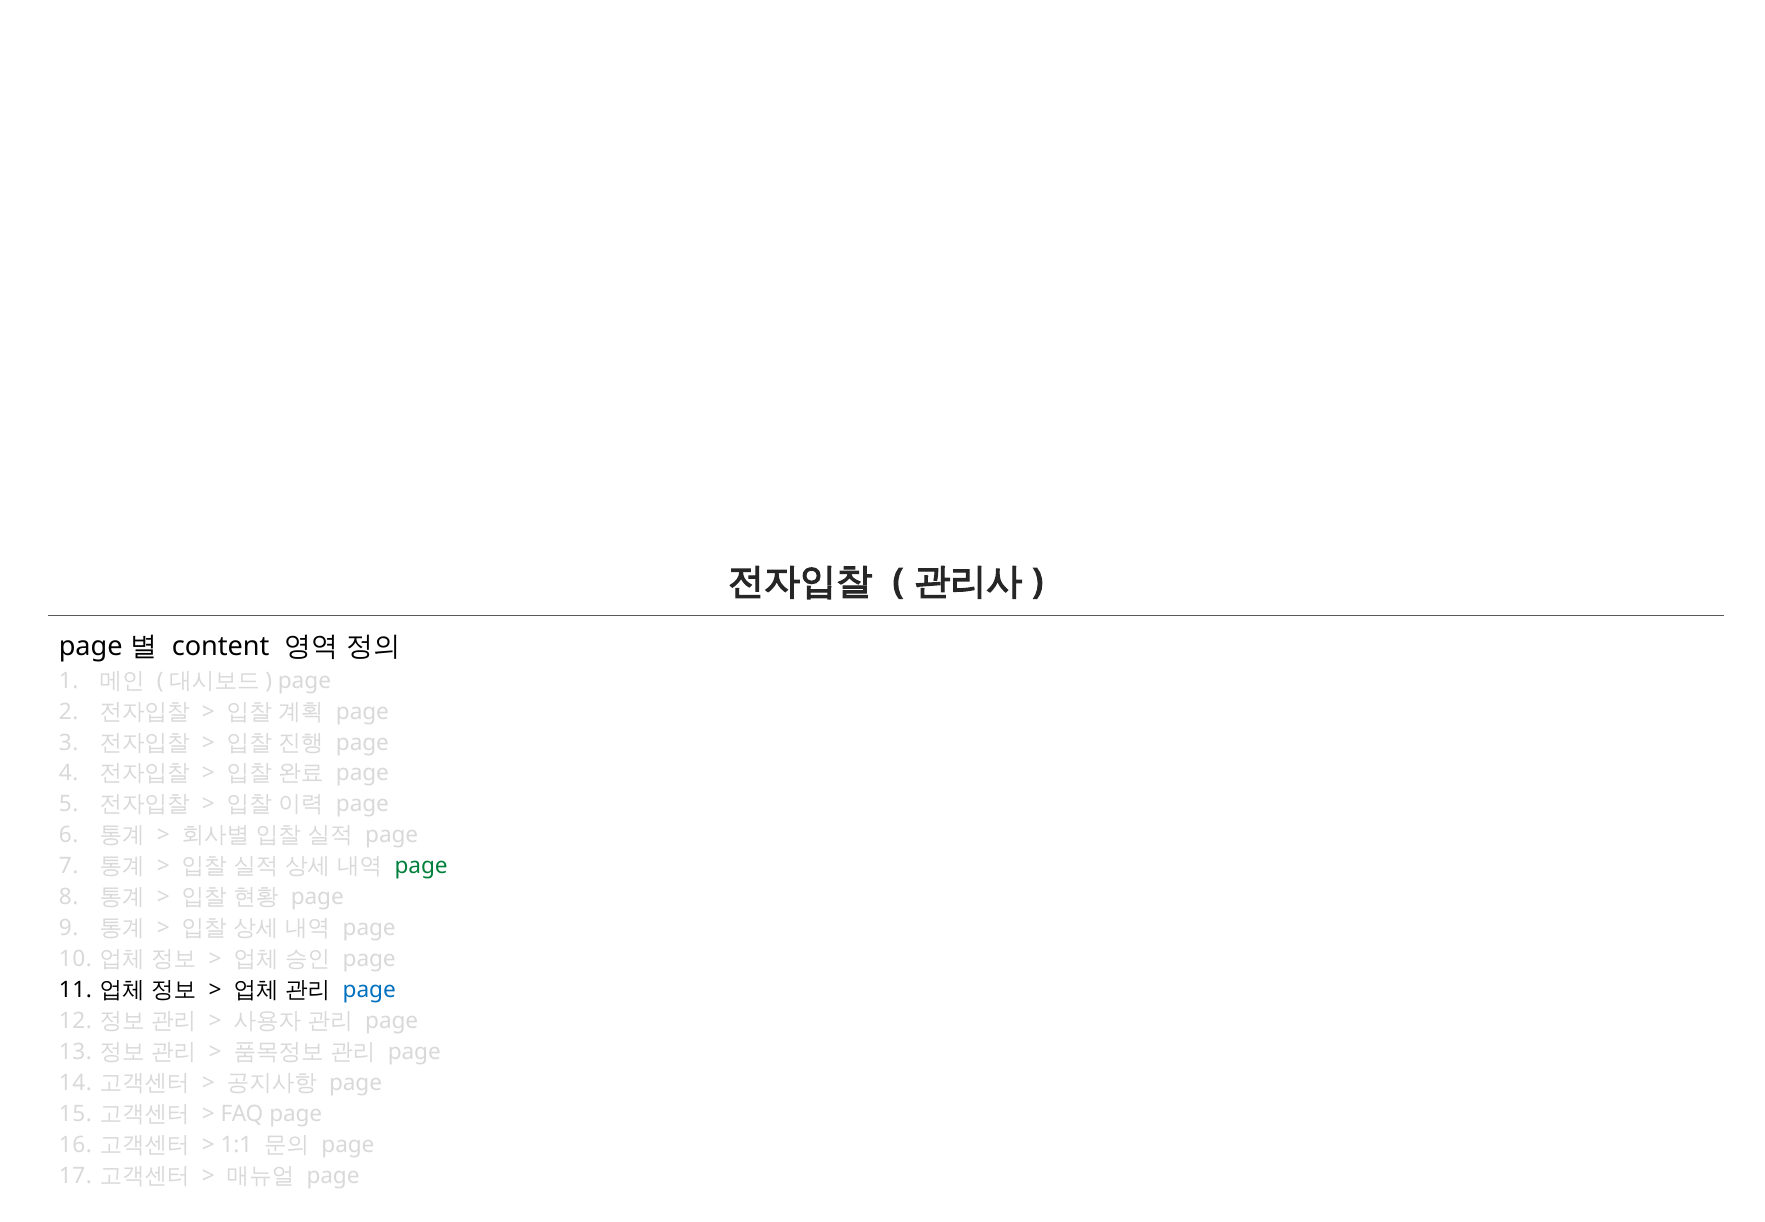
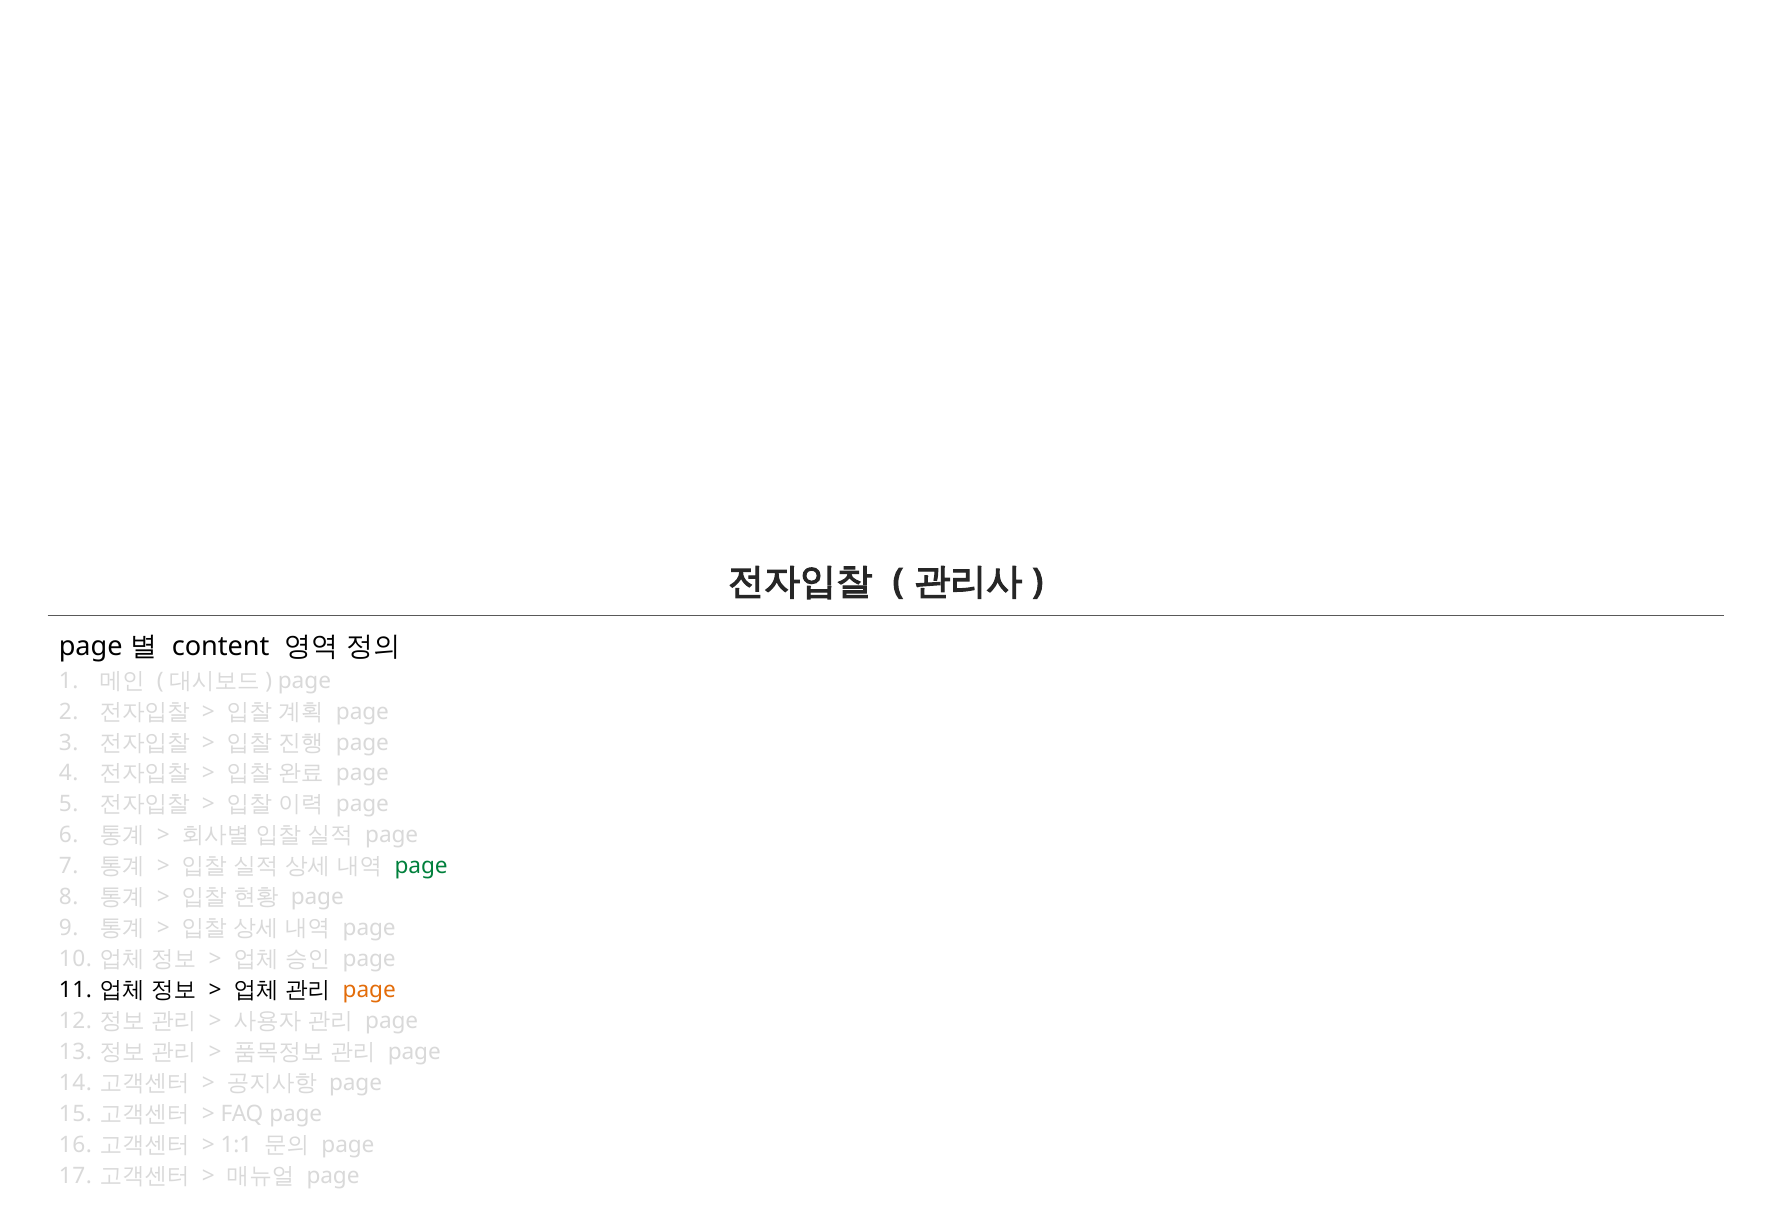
page at (369, 990) colour: blue -> orange
